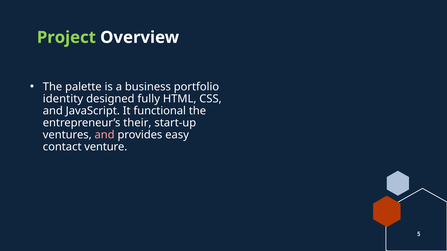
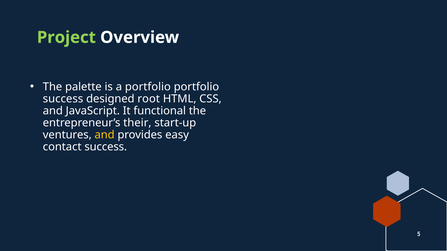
a business: business -> portfolio
identity at (63, 99): identity -> success
fully: fully -> root
and at (105, 135) colour: pink -> yellow
contact venture: venture -> success
